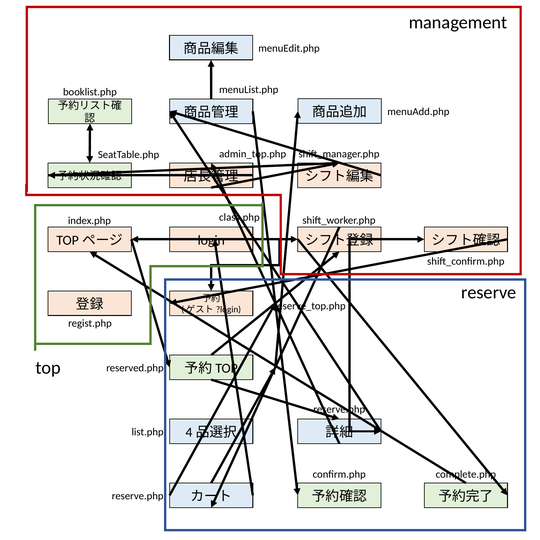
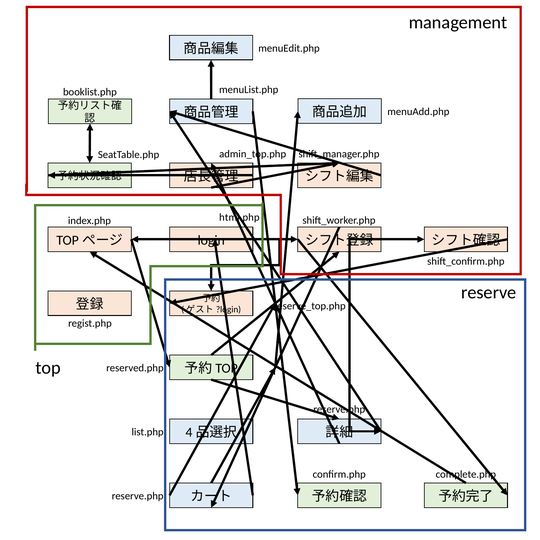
class.php: class.php -> html.php
